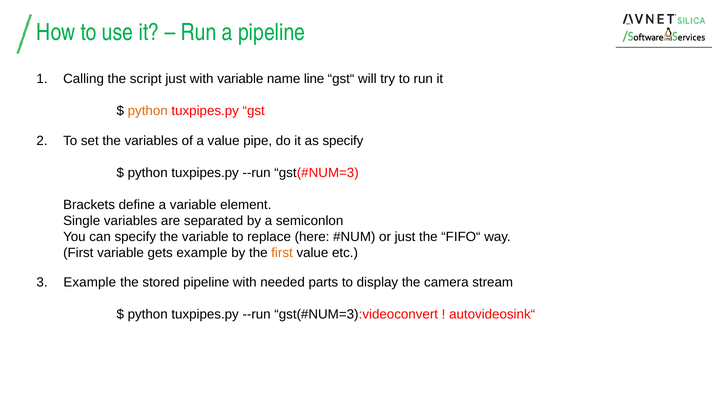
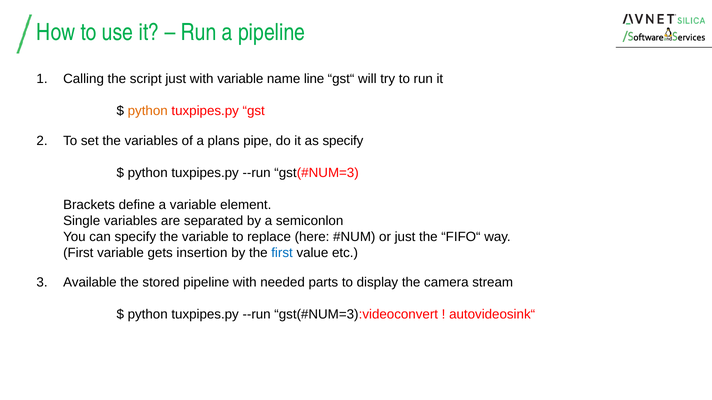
a value: value -> plans
gets example: example -> insertion
first at (282, 253) colour: orange -> blue
Example at (90, 283): Example -> Available
